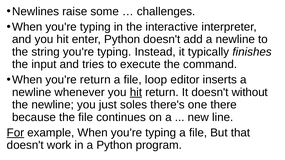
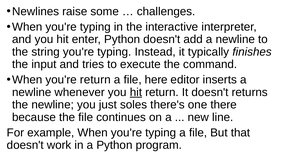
loop: loop -> here
without: without -> returns
For underline: present -> none
